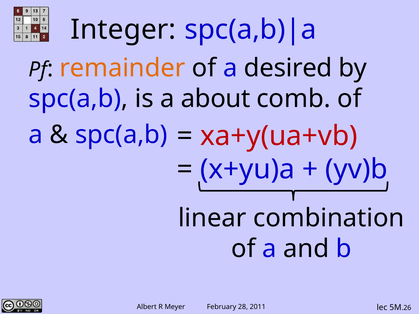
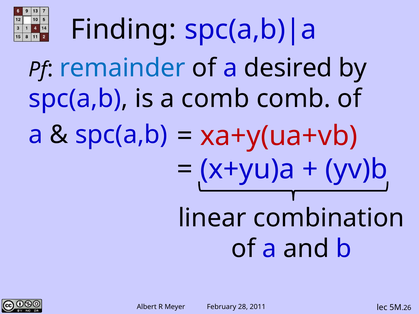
Integer: Integer -> Finding
remainder colour: orange -> blue
a about: about -> comb
